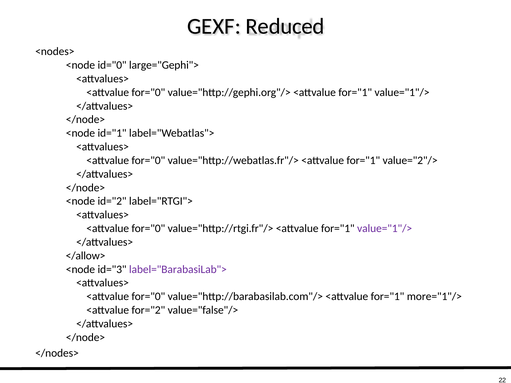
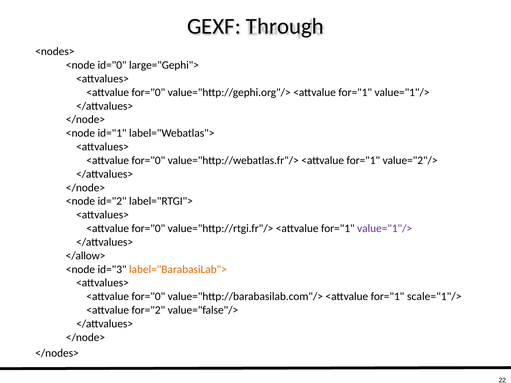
Reduced: Reduced -> Through
label="BarabasiLab"> colour: purple -> orange
more="1"/>: more="1"/> -> scale="1"/>
